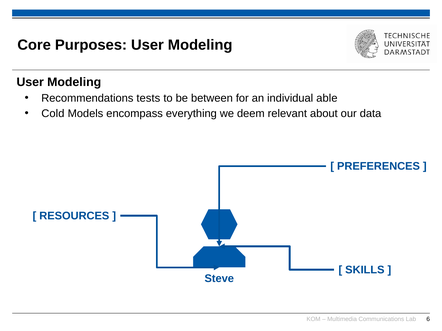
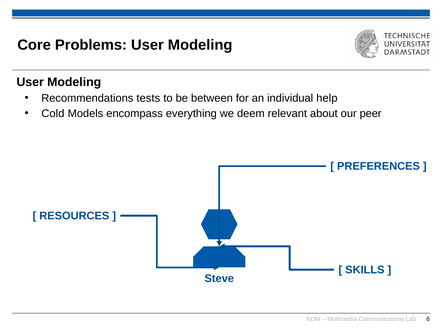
Purposes: Purposes -> Problems
able: able -> help
data: data -> peer
